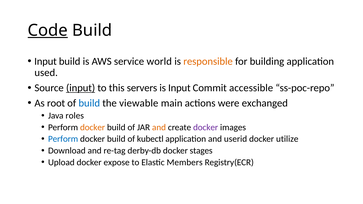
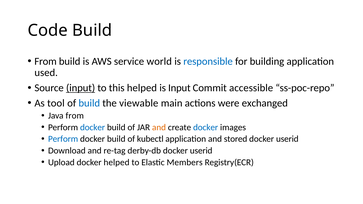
Code underline: present -> none
Input at (46, 61): Input -> From
responsible colour: orange -> blue
this servers: servers -> helped
root: root -> tool
Java roles: roles -> from
docker at (93, 127) colour: orange -> blue
docker at (206, 127) colour: purple -> blue
userid: userid -> stored
utilize at (287, 139): utilize -> userid
derby-db docker stages: stages -> userid
docker expose: expose -> helped
